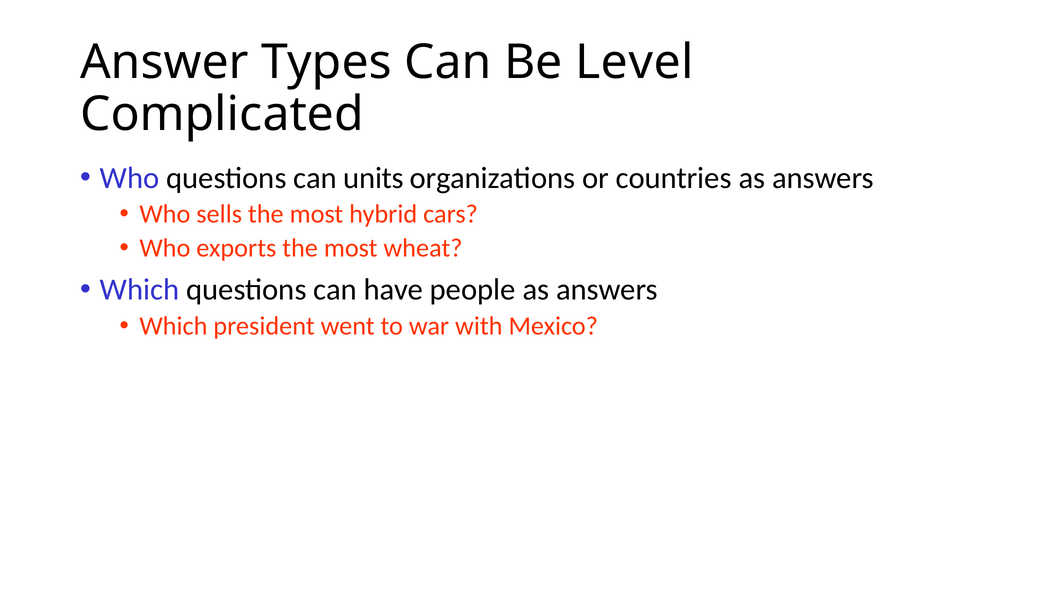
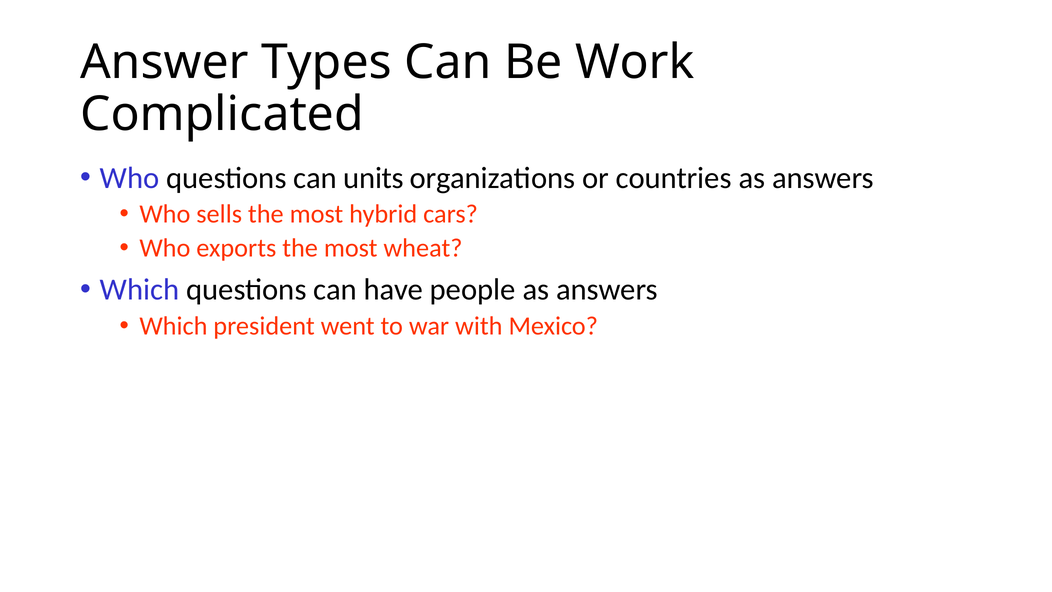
Level: Level -> Work
